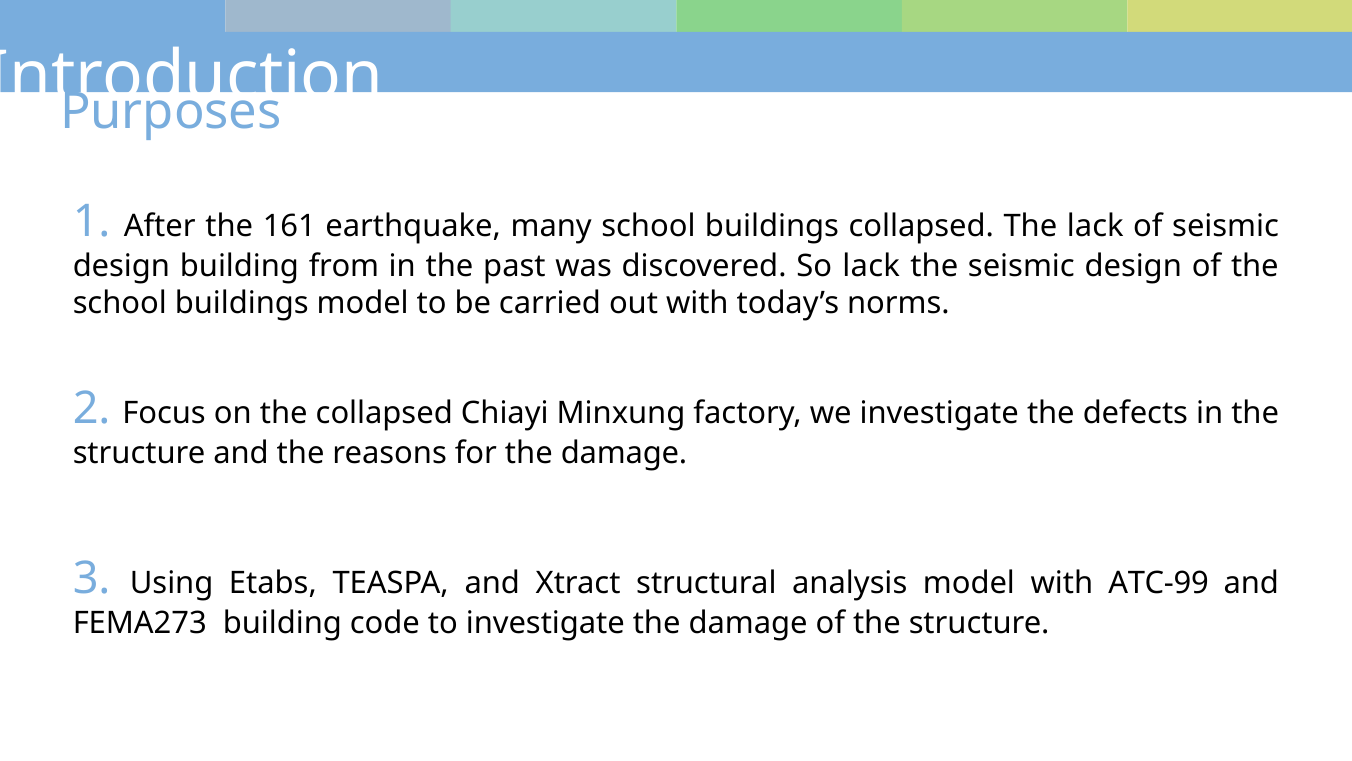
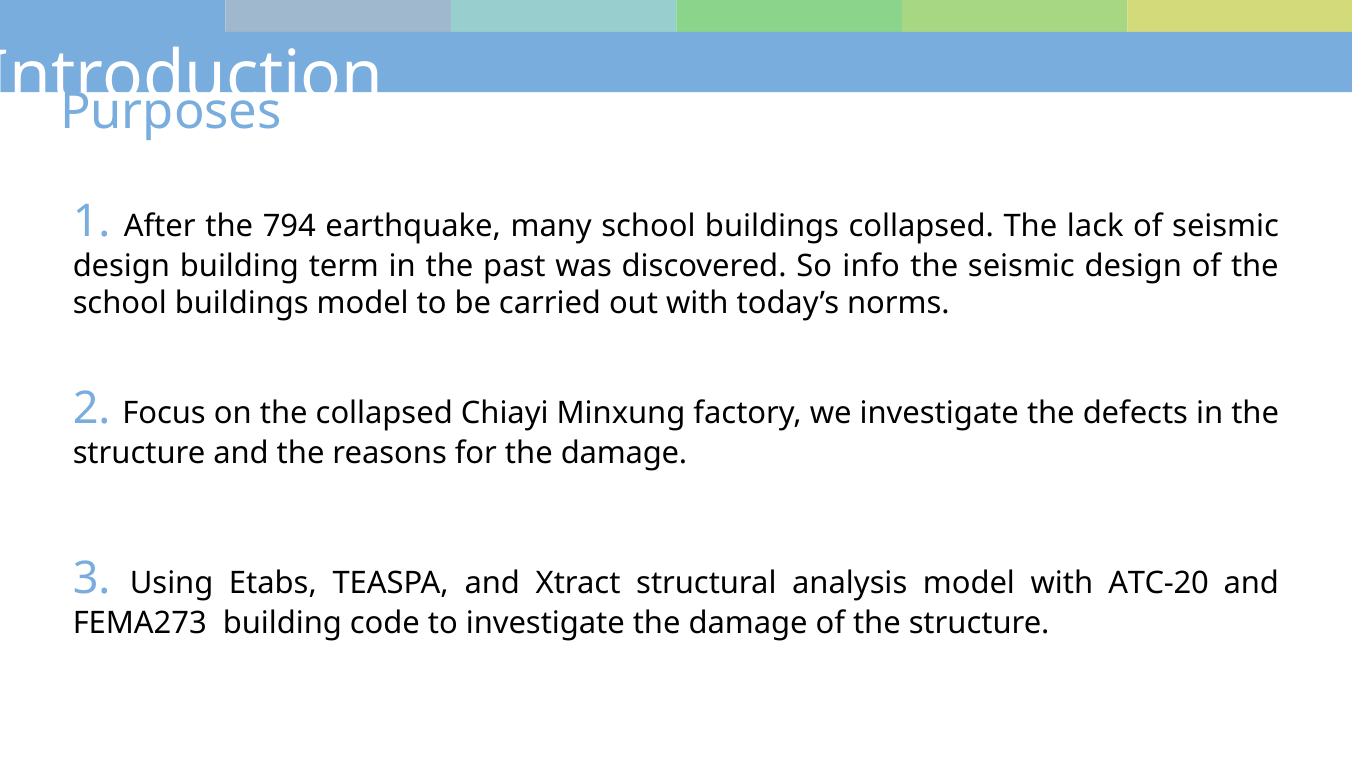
161: 161 -> 794
from: from -> term
So lack: lack -> info
ATC-99: ATC-99 -> ATC-20
